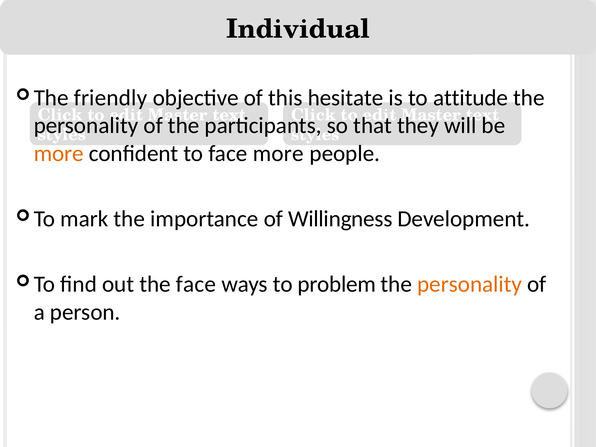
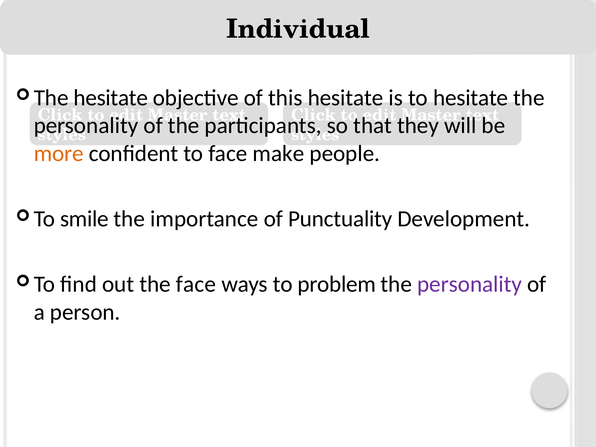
friendly at (111, 98): friendly -> hesitate
to attitude: attitude -> hesitate
face more: more -> make
mark: mark -> smile
Willingness: Willingness -> Punctuality
personality at (470, 284) colour: orange -> purple
